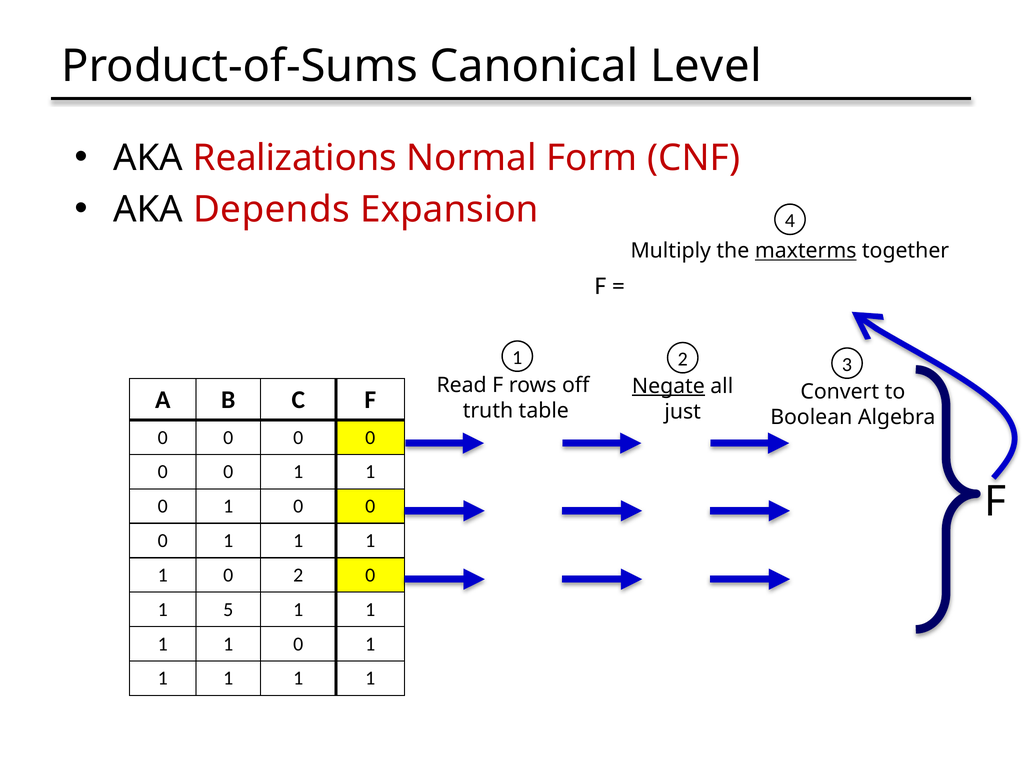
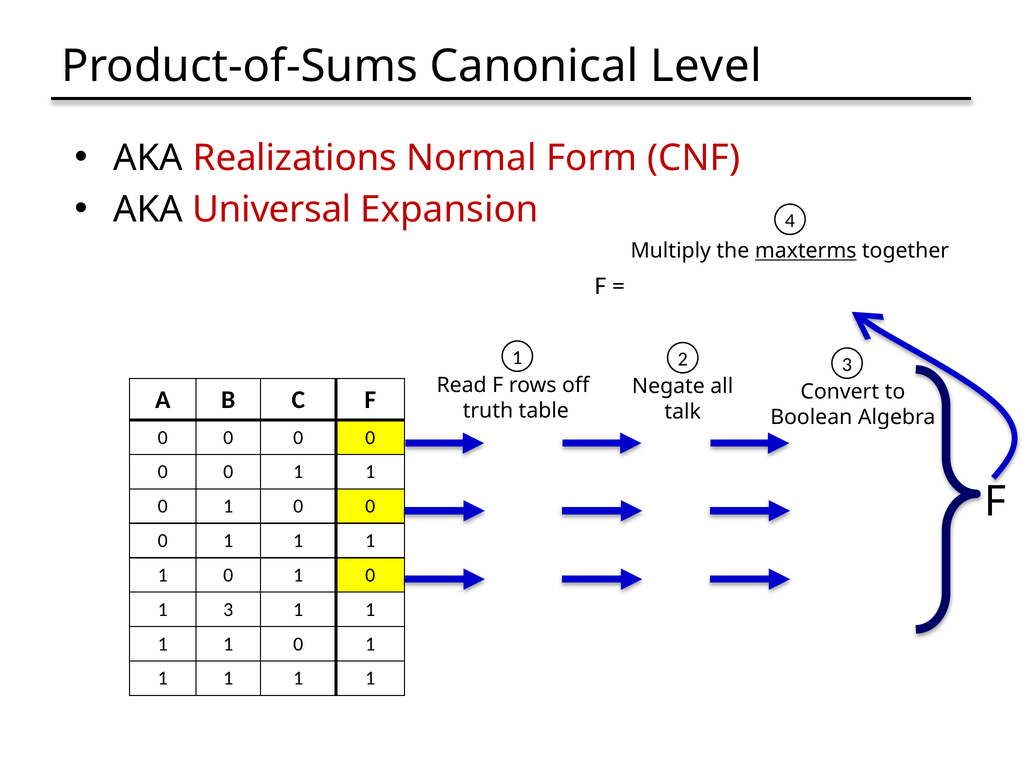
Depends: Depends -> Universal
Negate underline: present -> none
just: just -> talk
2 at (298, 576): 2 -> 1
1 5: 5 -> 3
